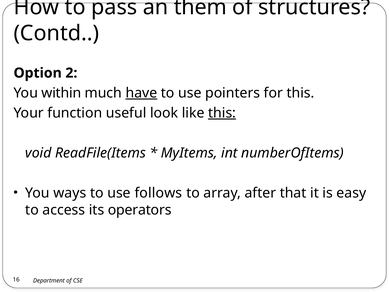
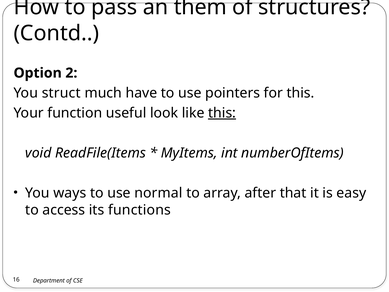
within: within -> struct
have underline: present -> none
follows: follows -> normal
operators: operators -> functions
